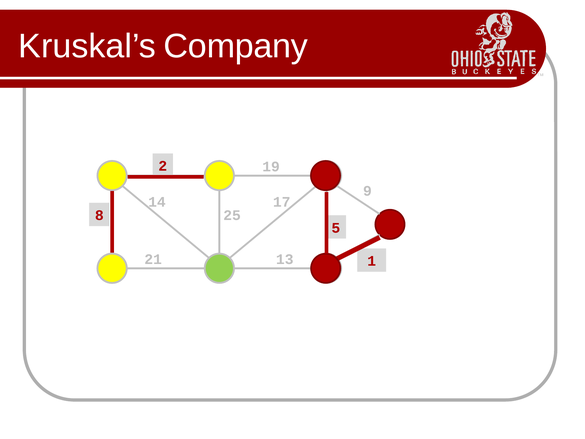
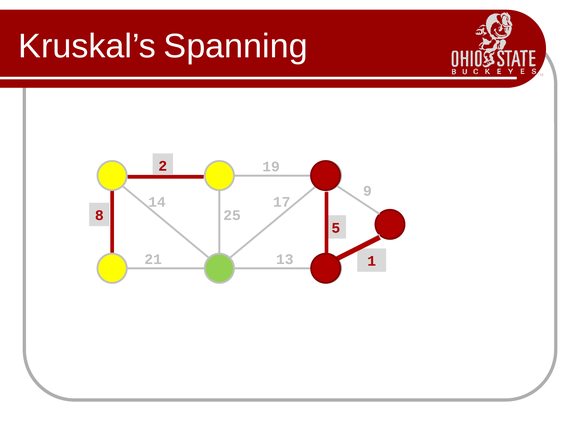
Company: Company -> Spanning
